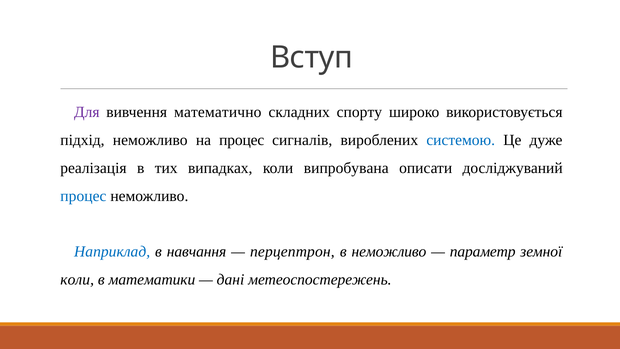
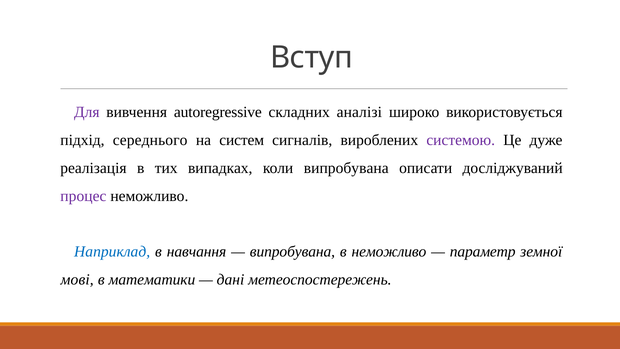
математично: математично -> autoregressive
спорту: спорту -> аналізі
підхід неможливо: неможливо -> середнього
на процес: процес -> систем
системою colour: blue -> purple
процес at (83, 196) colour: blue -> purple
перцептрон at (292, 252): перцептрон -> випробувана
коли at (77, 280): коли -> мові
